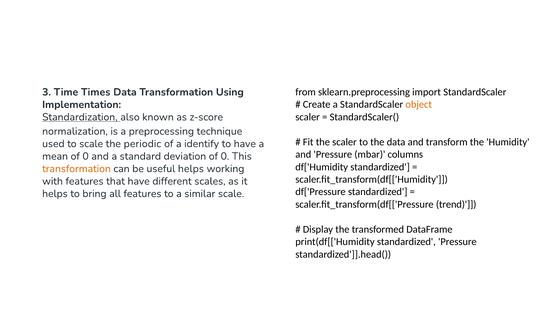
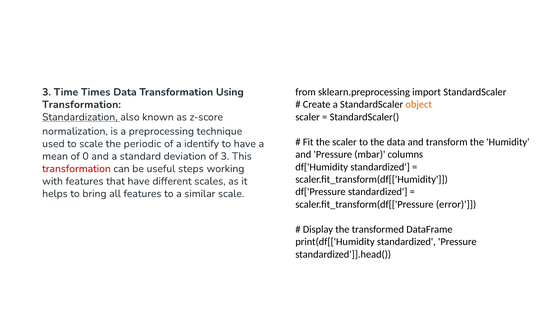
Implementation at (82, 104): Implementation -> Transformation
deviation of 0: 0 -> 3
transformation at (76, 168) colour: orange -> red
useful helps: helps -> steps
trend: trend -> error
